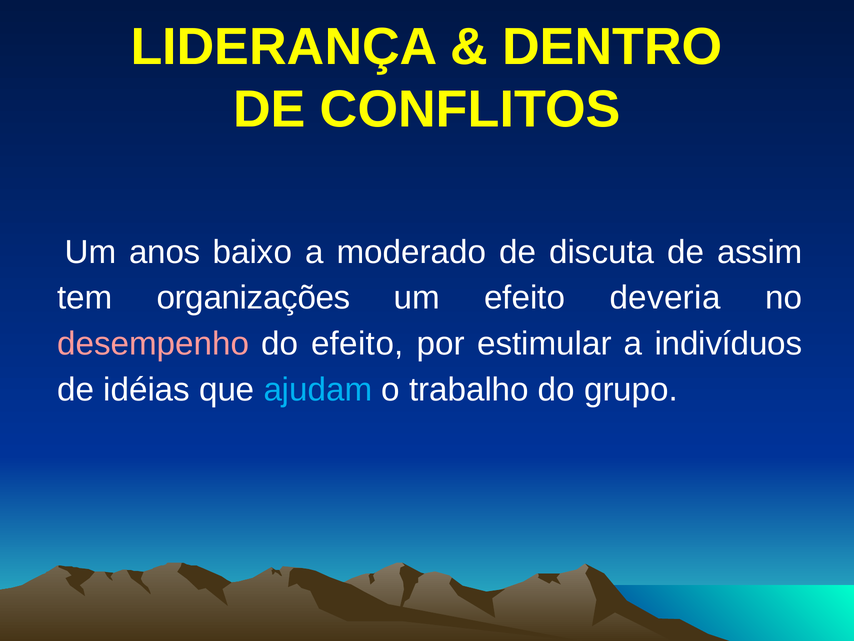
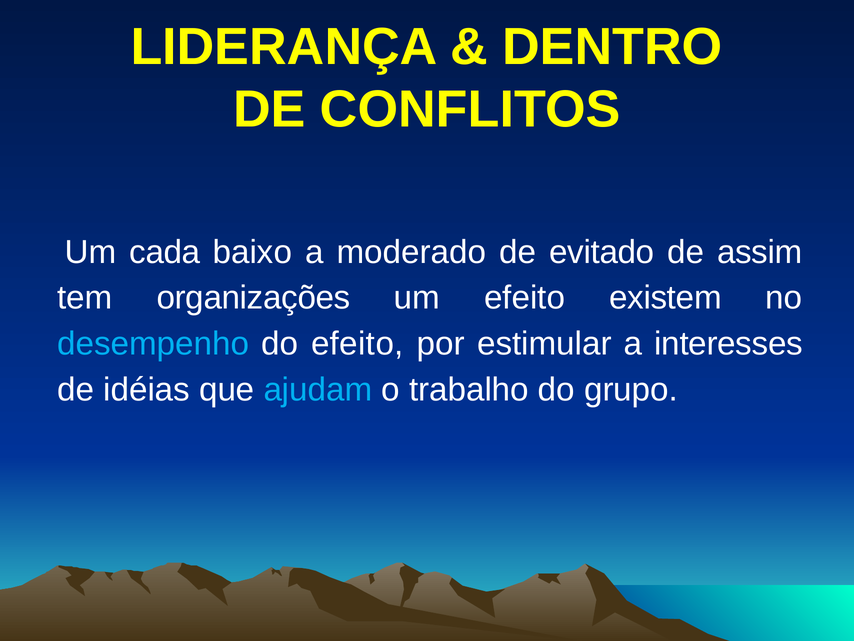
anos: anos -> cada
discuta: discuta -> evitado
deveria: deveria -> existem
desempenho colour: pink -> light blue
indivíduos: indivíduos -> interesses
